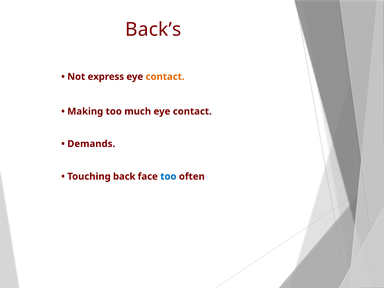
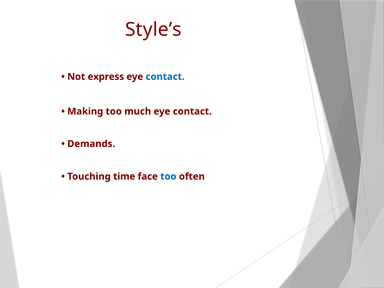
Back’s: Back’s -> Style’s
contact at (165, 77) colour: orange -> blue
back: back -> time
